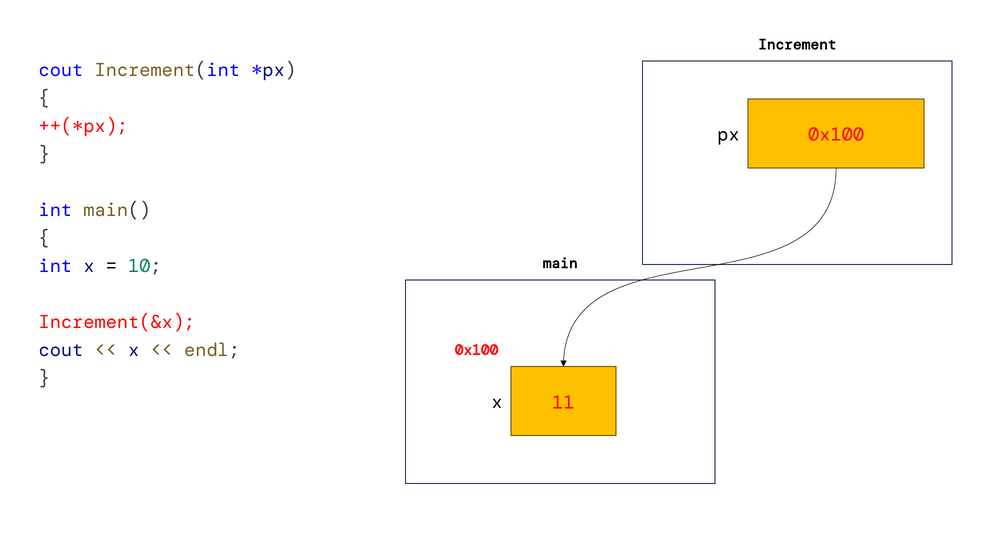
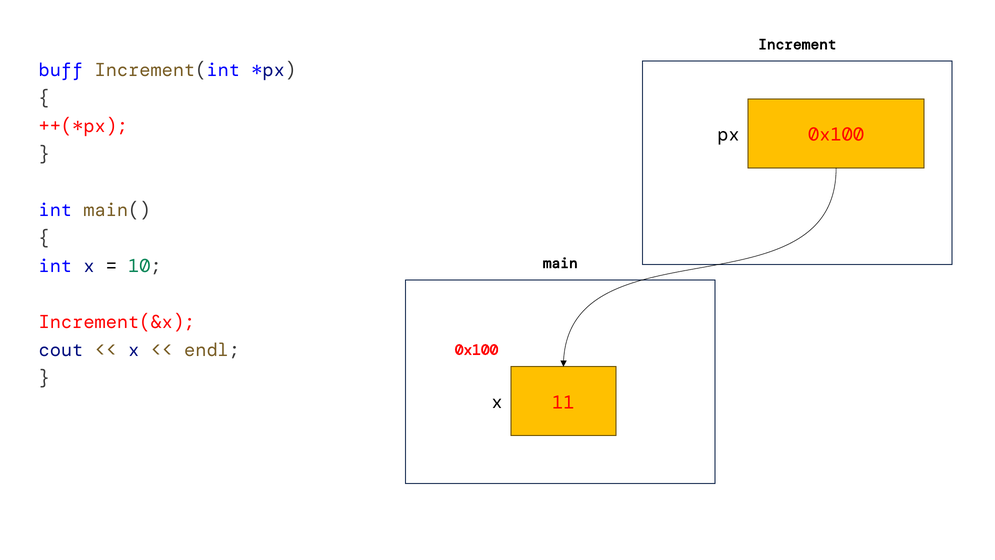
cout at (61, 70): cout -> buff
